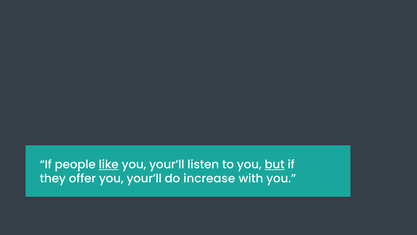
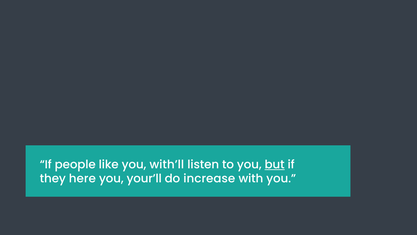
like underline: present -> none
your’ll at (167, 164): your’ll -> with’ll
offer: offer -> here
